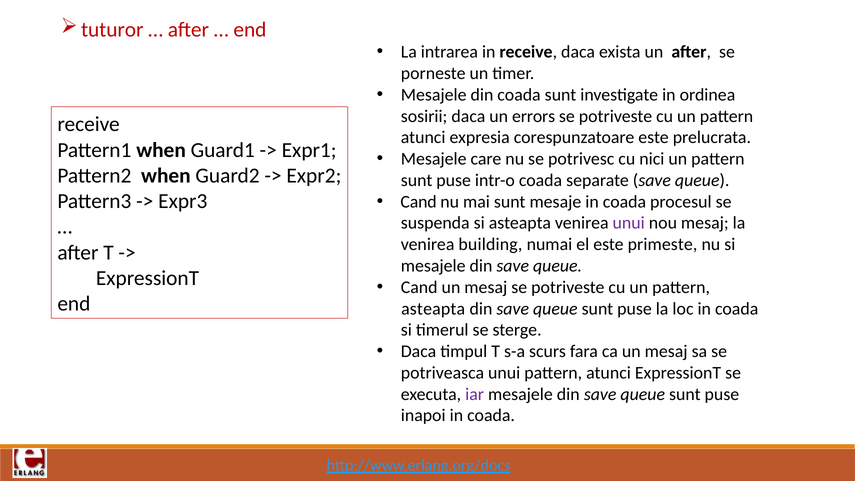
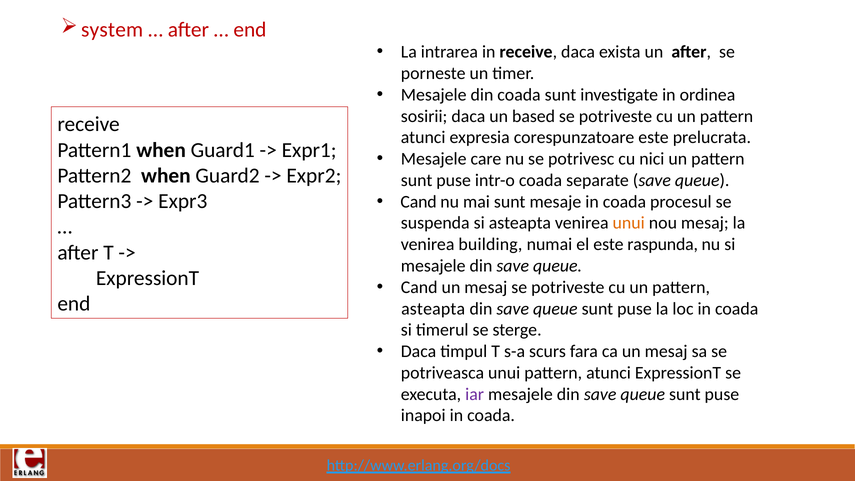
tuturor: tuturor -> system
errors: errors -> based
unui at (629, 223) colour: purple -> orange
primeste: primeste -> raspunda
